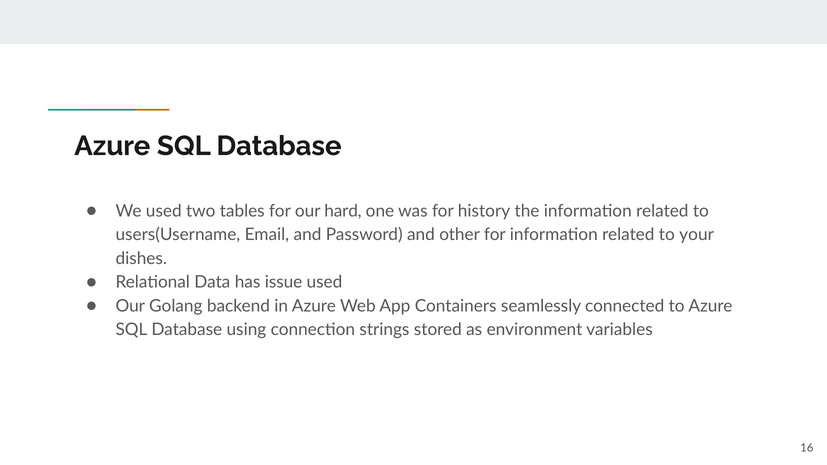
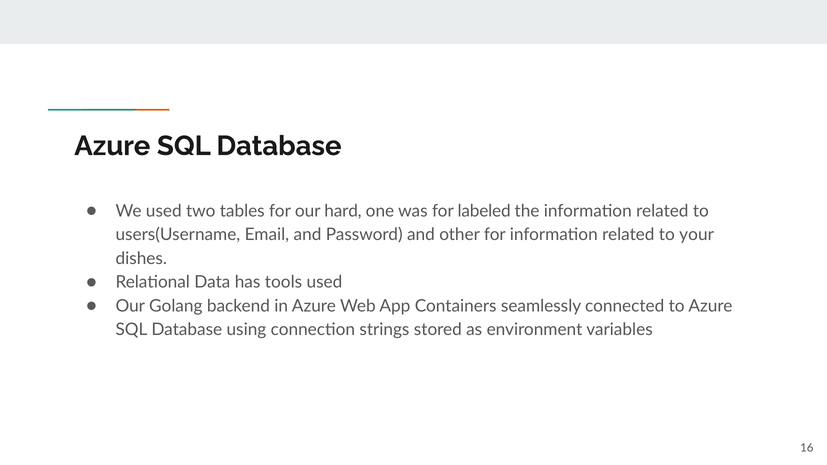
history: history -> labeled
issue: issue -> tools
